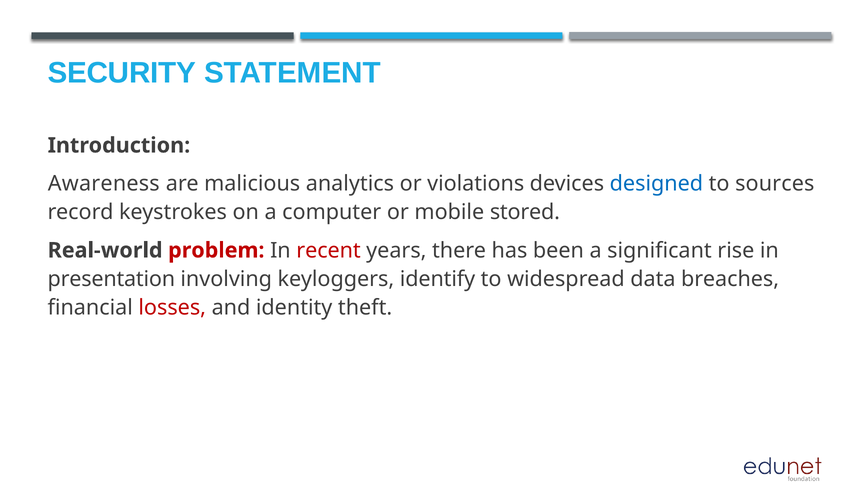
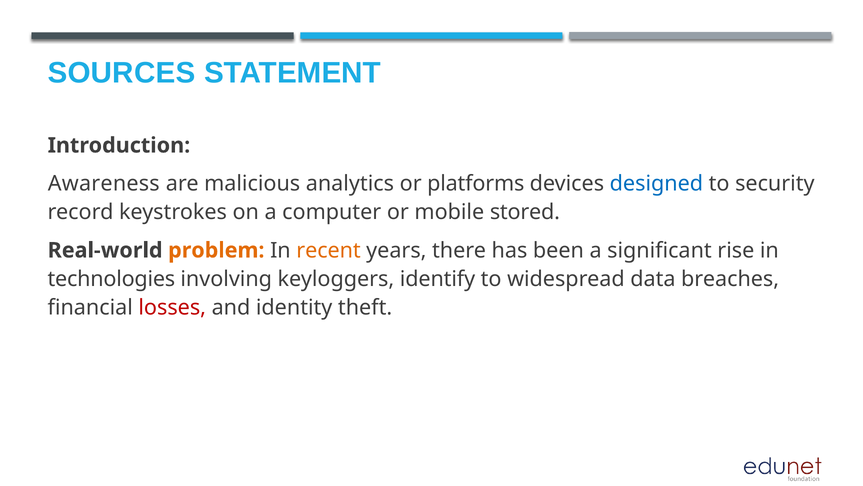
SECURITY: SECURITY -> SOURCES
violations: violations -> platforms
sources: sources -> security
problem colour: red -> orange
recent colour: red -> orange
presentation: presentation -> technologies
